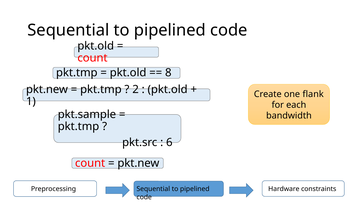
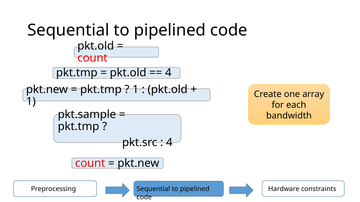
8 at (168, 73): 8 -> 4
2 at (136, 90): 2 -> 1
flank: flank -> array
6 at (169, 143): 6 -> 4
